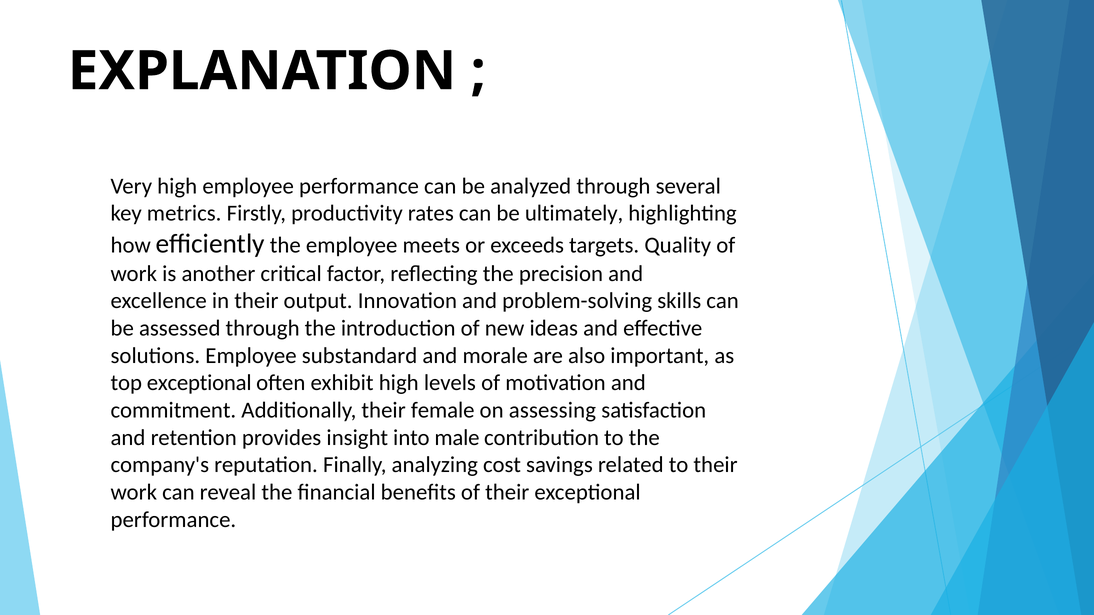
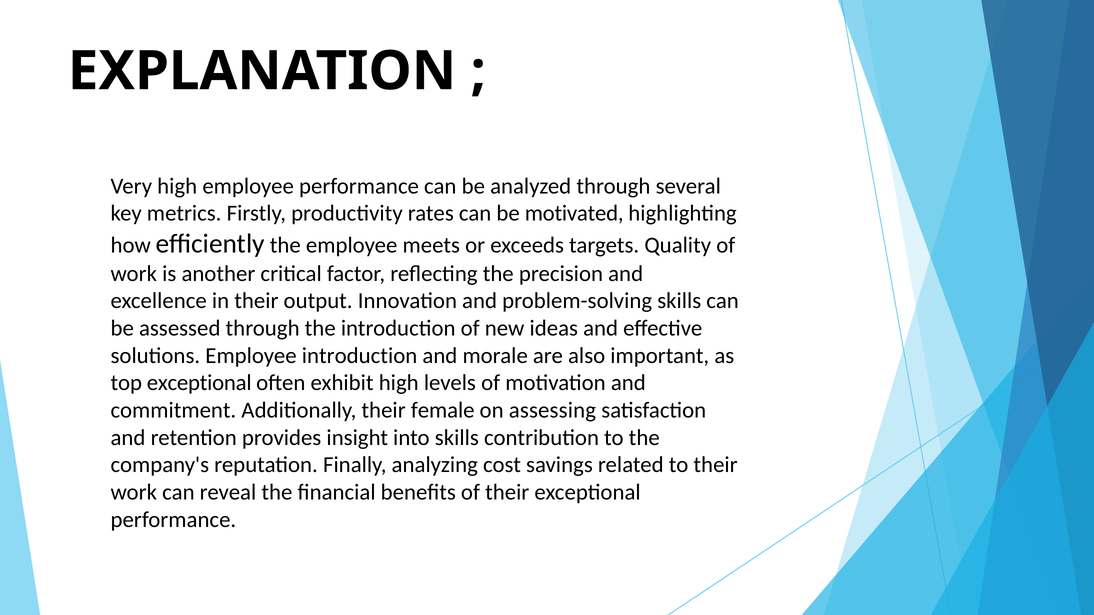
ultimately: ultimately -> motivated
Employee substandard: substandard -> introduction
into male: male -> skills
